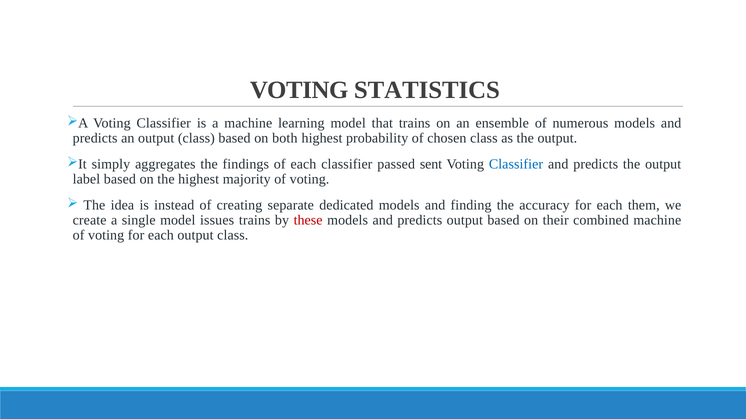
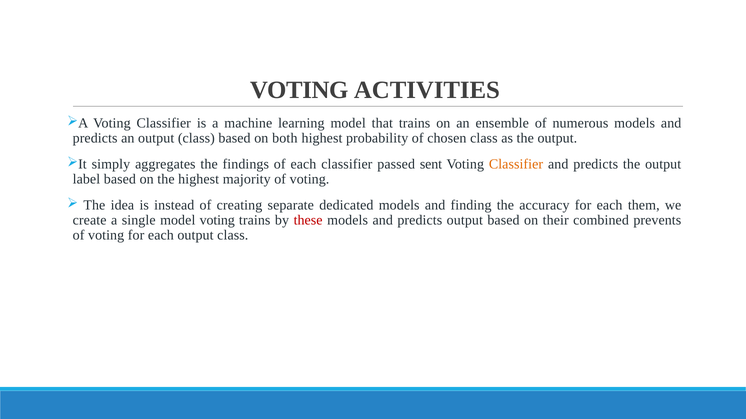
STATISTICS: STATISTICS -> ACTIVITIES
Classifier at (516, 164) colour: blue -> orange
model issues: issues -> voting
combined machine: machine -> prevents
